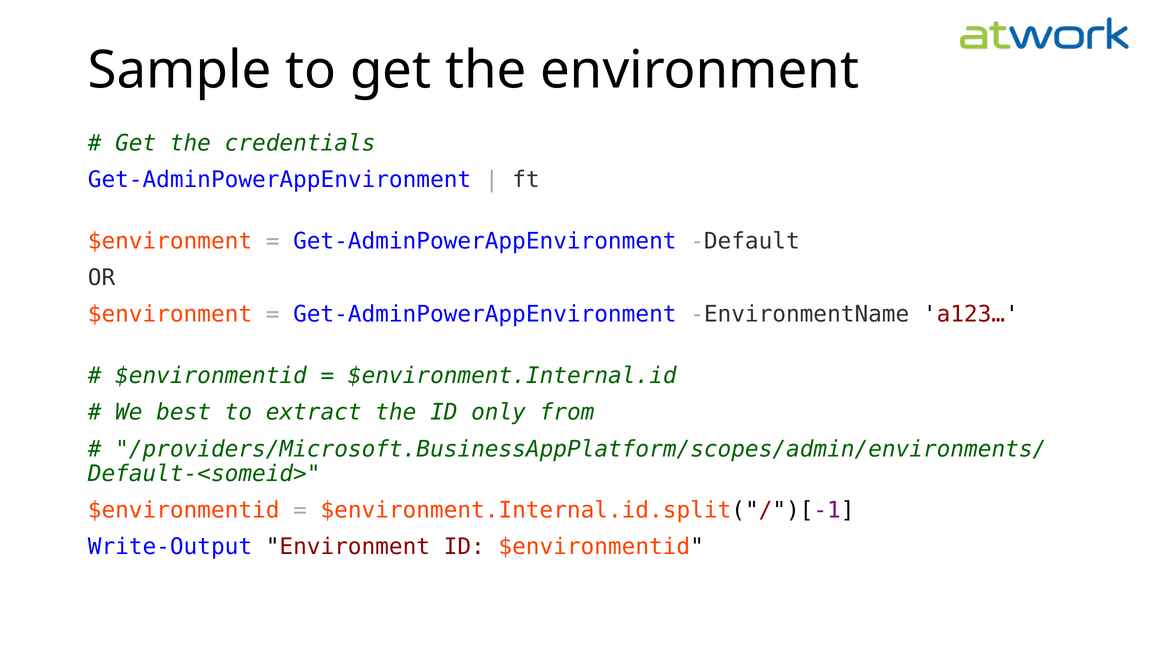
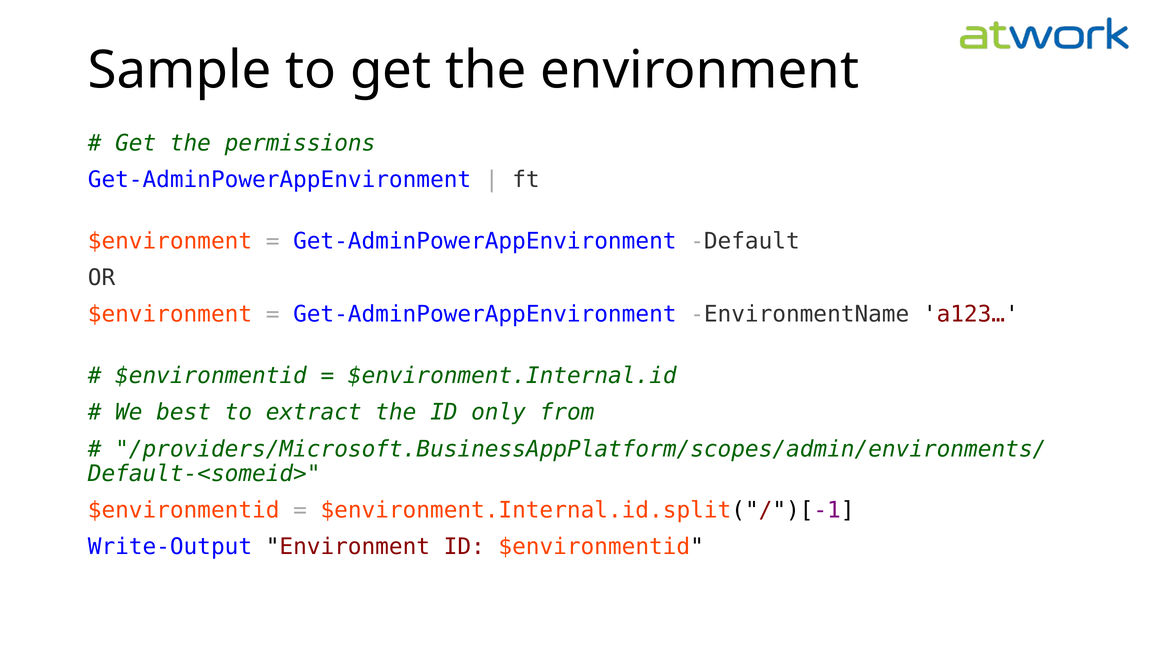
credentials: credentials -> permissions
